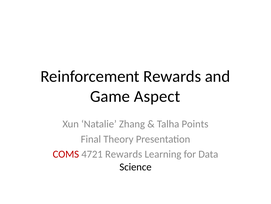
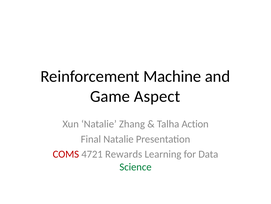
Reinforcement Rewards: Rewards -> Machine
Points: Points -> Action
Final Theory: Theory -> Natalie
Science colour: black -> green
